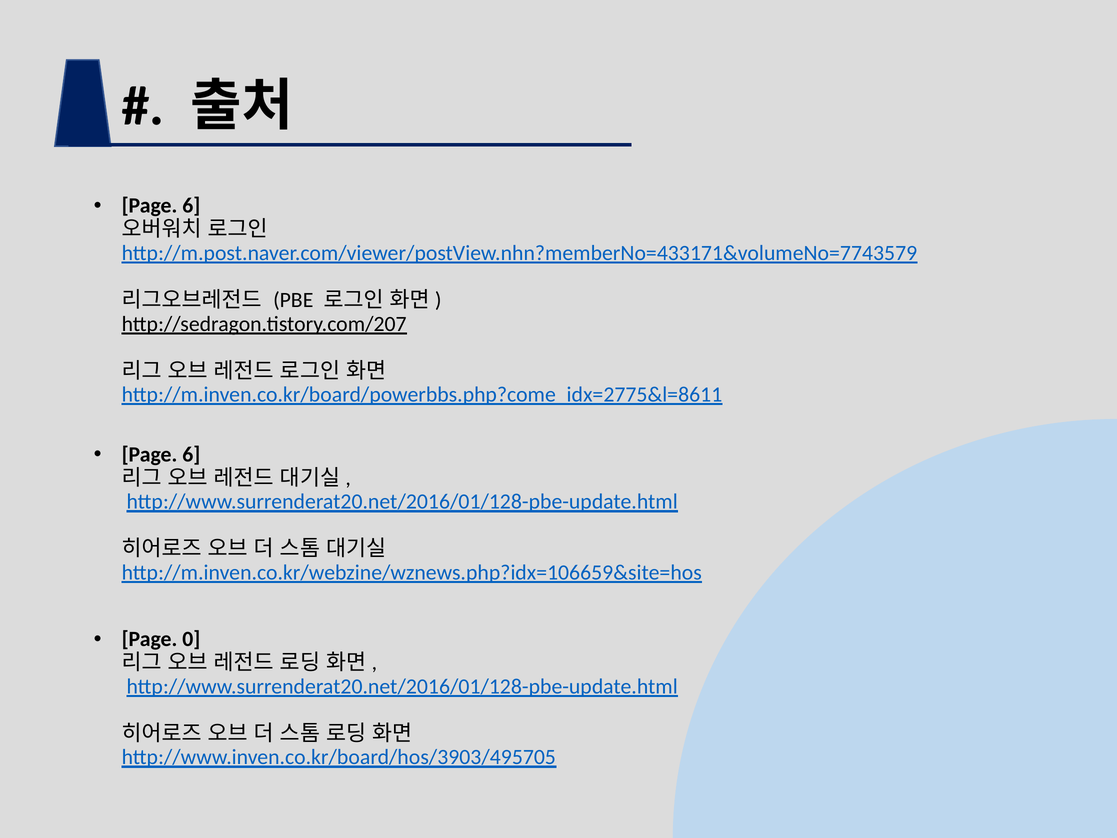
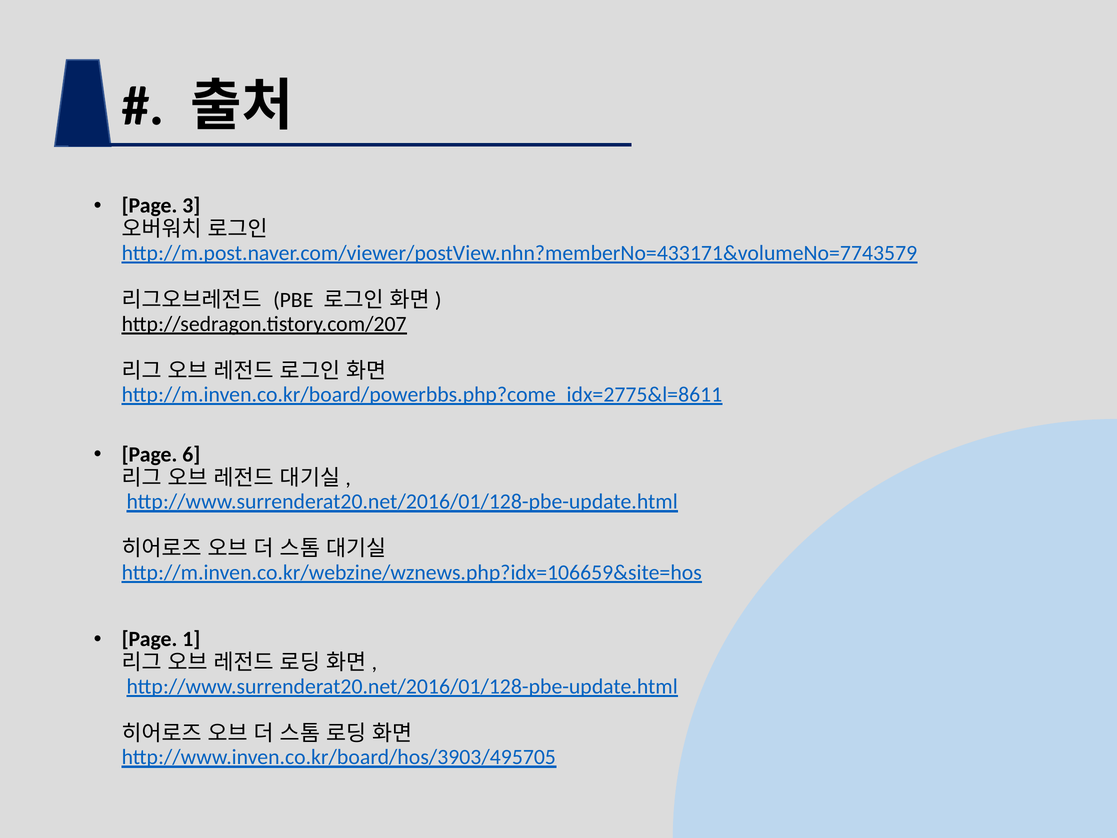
6 at (191, 206): 6 -> 3
0: 0 -> 1
